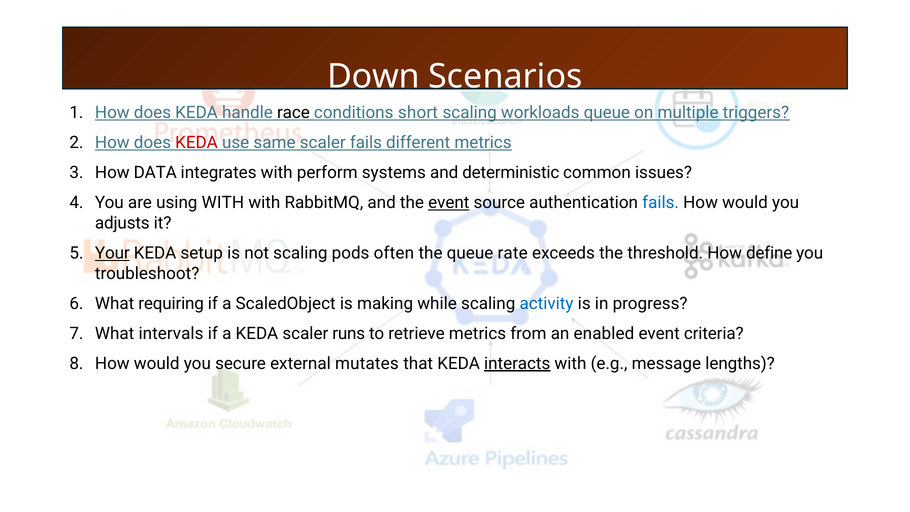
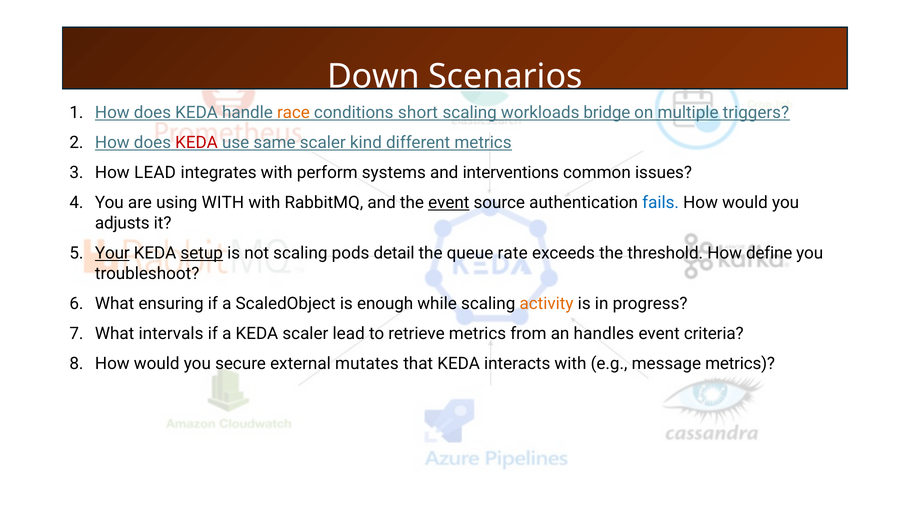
race colour: black -> orange
workloads queue: queue -> bridge
scaler fails: fails -> kind
How DATA: DATA -> LEAD
deterministic: deterministic -> interventions
setup underline: none -> present
often: often -> detail
requiring: requiring -> ensuring
making: making -> enough
activity colour: blue -> orange
scaler runs: runs -> lead
enabled: enabled -> handles
interacts underline: present -> none
message lengths: lengths -> metrics
